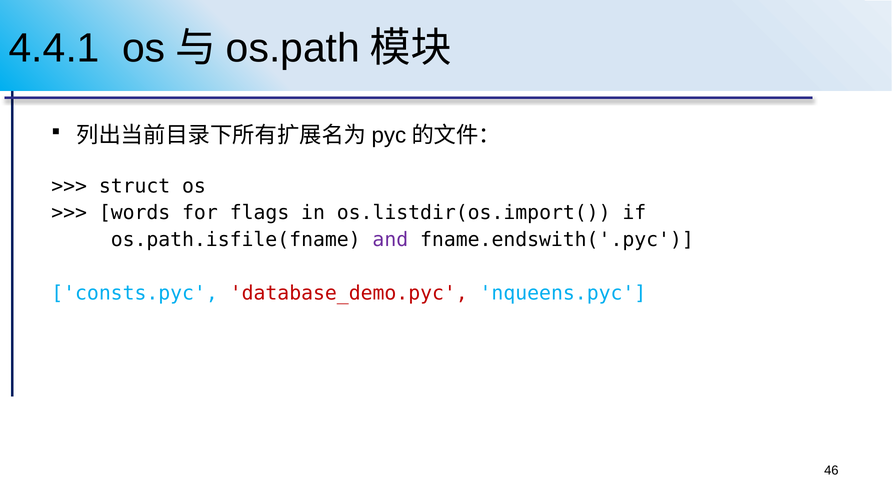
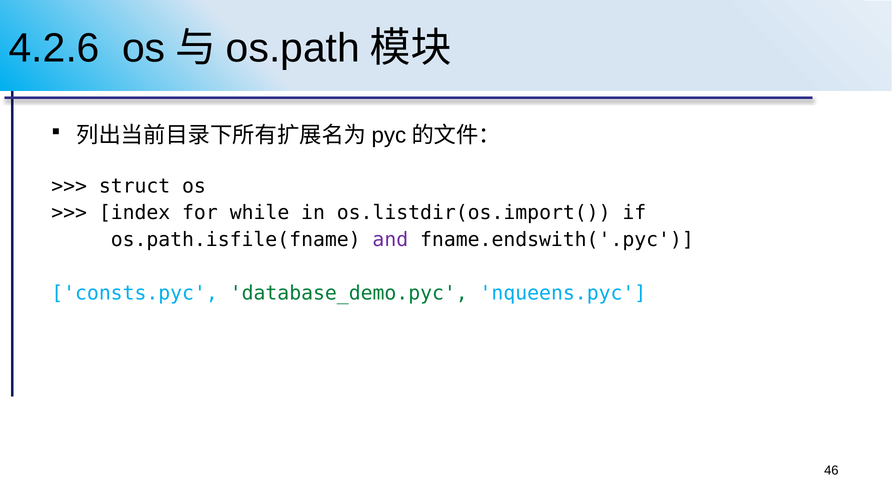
4.4.1: 4.4.1 -> 4.2.6
words: words -> index
flags: flags -> while
database_demo.pyc colour: red -> green
